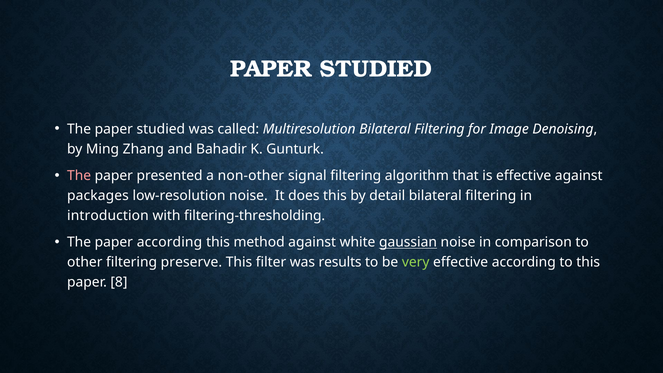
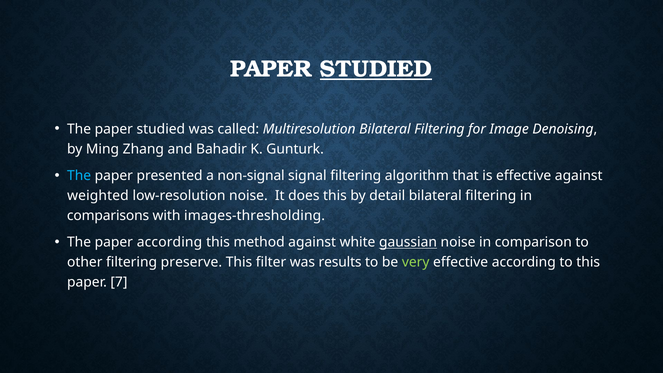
STUDIED at (376, 69) underline: none -> present
The at (79, 176) colour: pink -> light blue
non-other: non-other -> non-signal
packages: packages -> weighted
introduction: introduction -> comparisons
filtering-thresholding: filtering-thresholding -> images-thresholding
8: 8 -> 7
